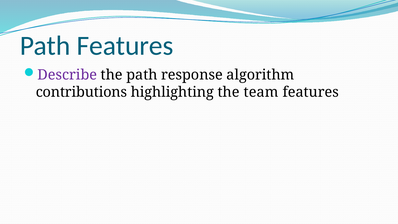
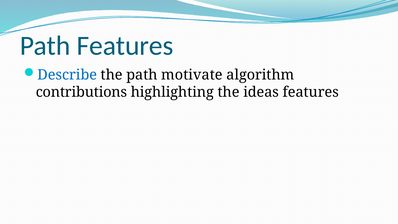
Describe colour: purple -> blue
response: response -> motivate
team: team -> ideas
